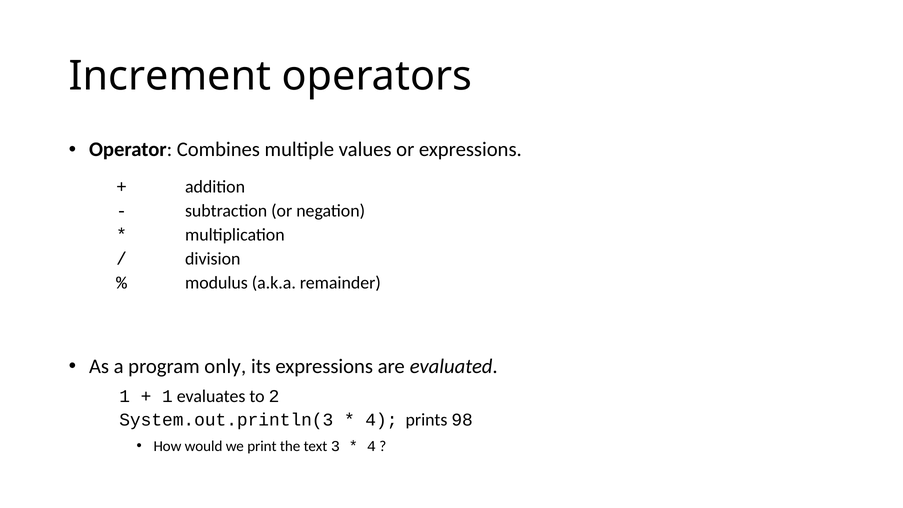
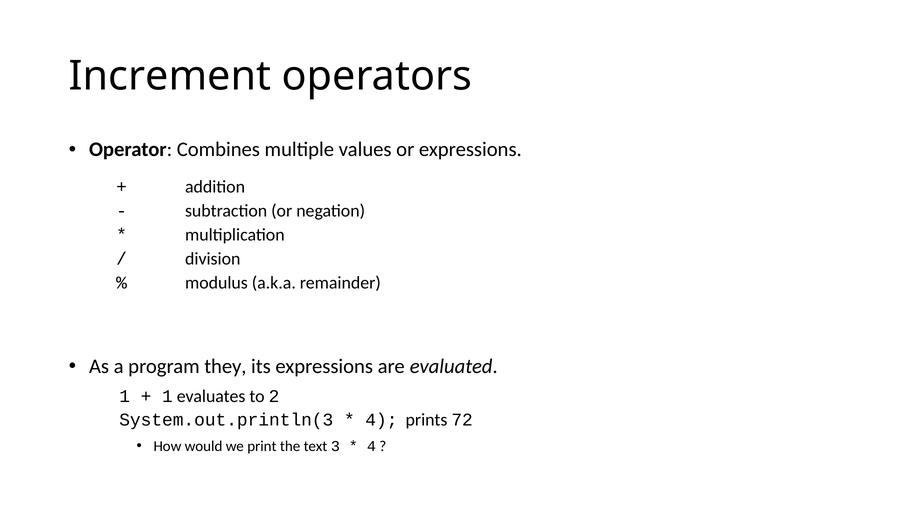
only: only -> they
98: 98 -> 72
